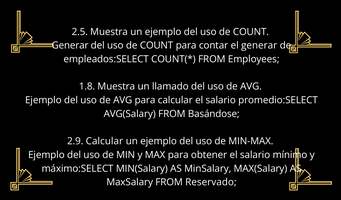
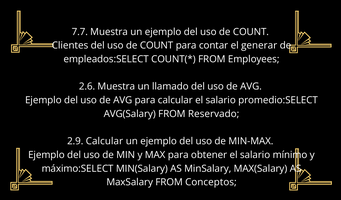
2.5: 2.5 -> 7.7
Generar at (70, 46): Generar -> Clientes
1.8: 1.8 -> 2.6
Basándose: Basándose -> Reservado
Reservado: Reservado -> Conceptos
